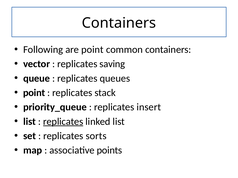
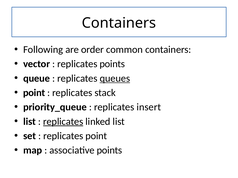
are point: point -> order
replicates saving: saving -> points
queues underline: none -> present
replicates sorts: sorts -> point
